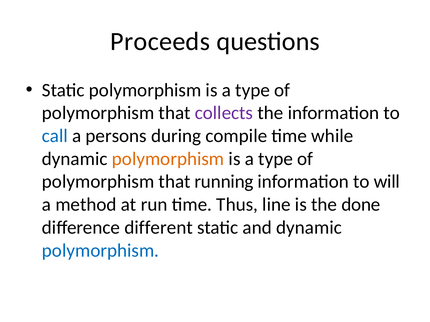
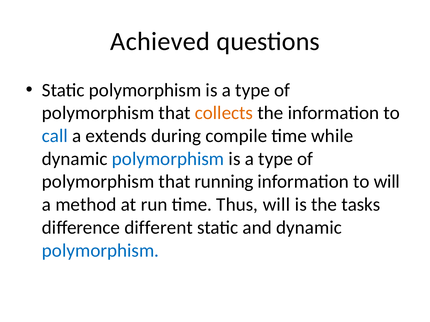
Proceeds: Proceeds -> Achieved
collects colour: purple -> orange
persons: persons -> extends
polymorphism at (168, 159) colour: orange -> blue
Thus line: line -> will
done: done -> tasks
